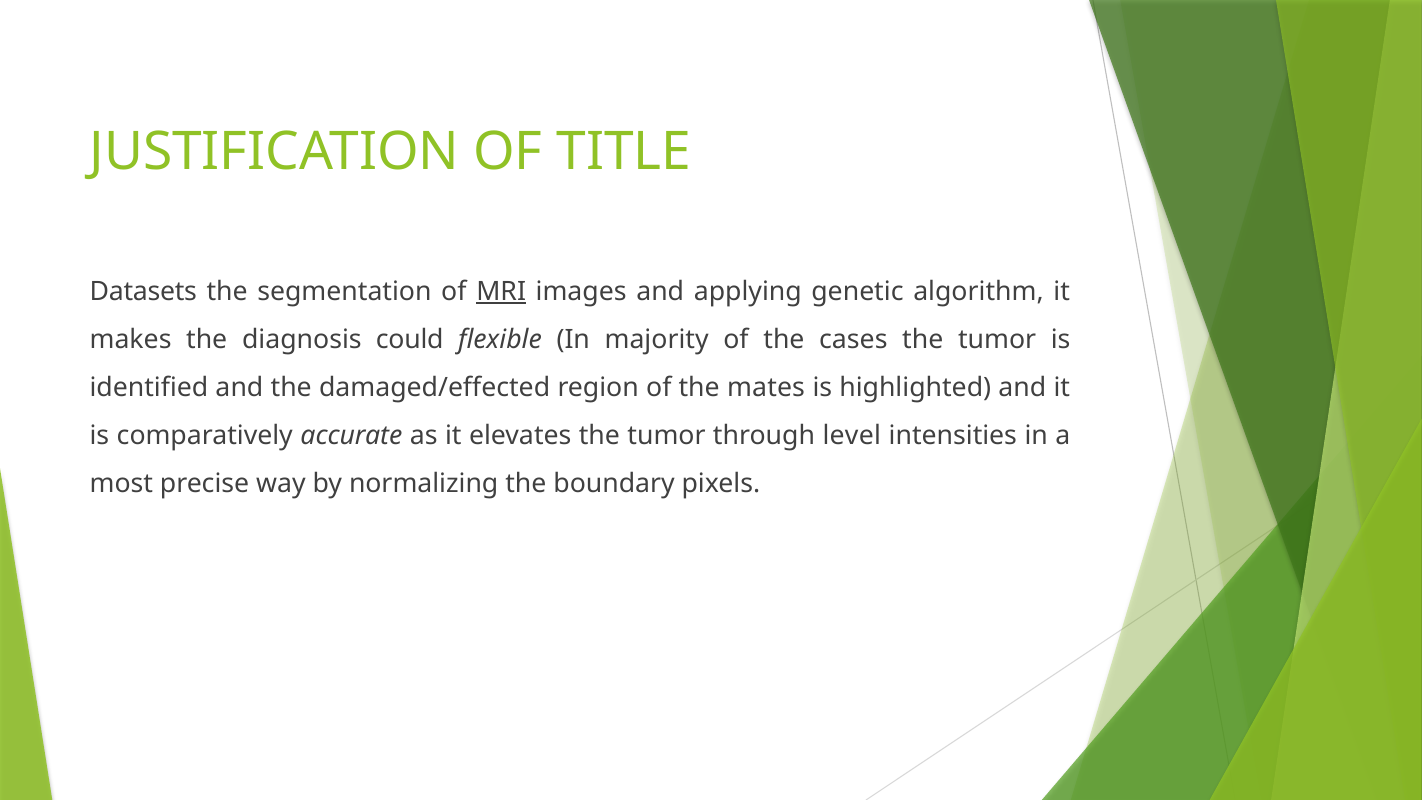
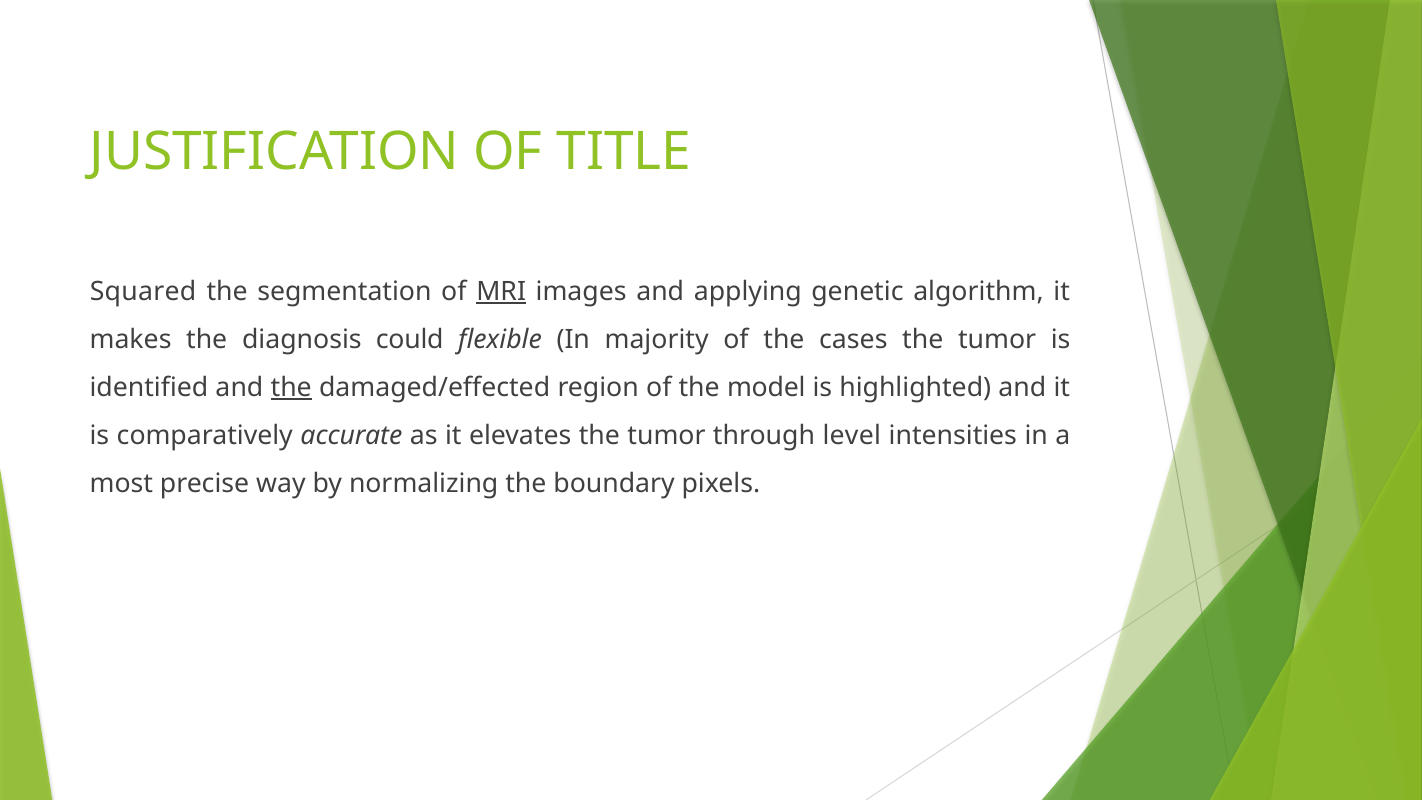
Datasets: Datasets -> Squared
the at (291, 387) underline: none -> present
mates: mates -> model
